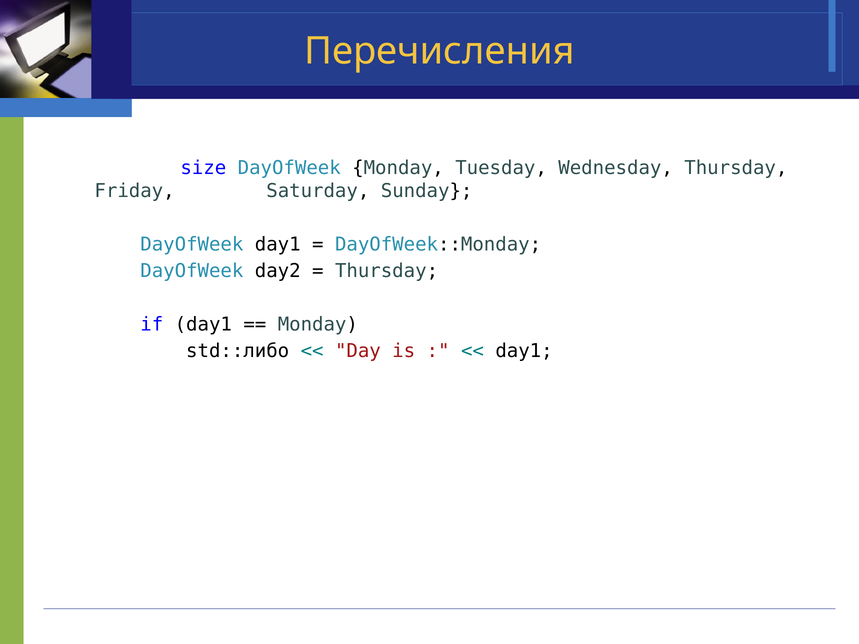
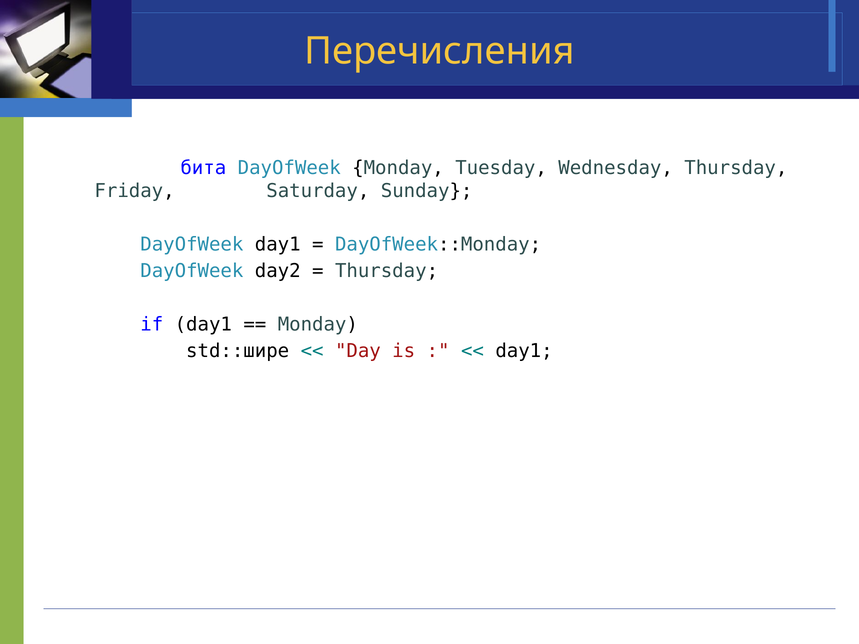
size: size -> бита
std::либо: std::либо -> std::шире
